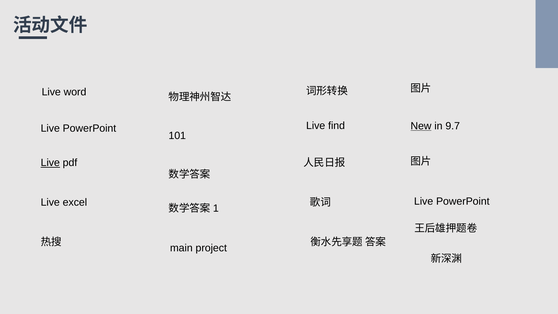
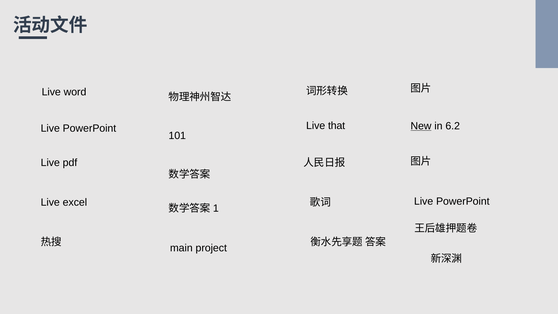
find: find -> that
9.7: 9.7 -> 6.2
Live at (50, 163) underline: present -> none
